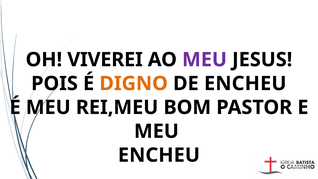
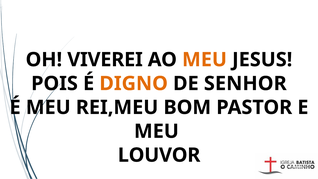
MEU at (204, 60) colour: purple -> orange
DE ENCHEU: ENCHEU -> SENHOR
ENCHEU at (159, 155): ENCHEU -> LOUVOR
